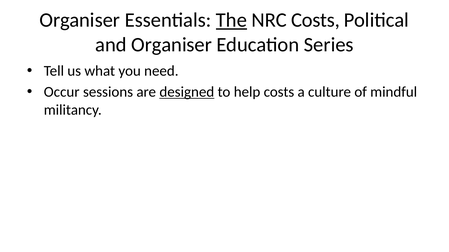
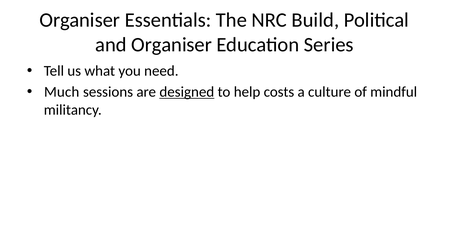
The underline: present -> none
NRC Costs: Costs -> Build
Occur: Occur -> Much
